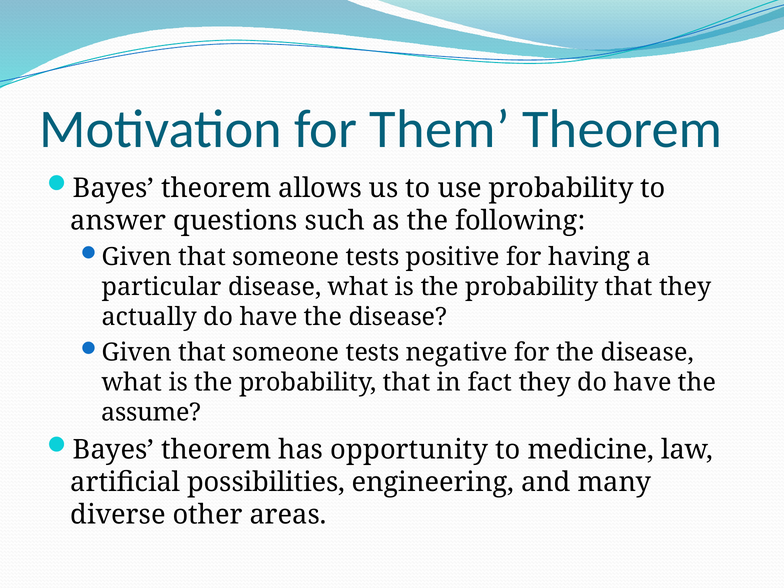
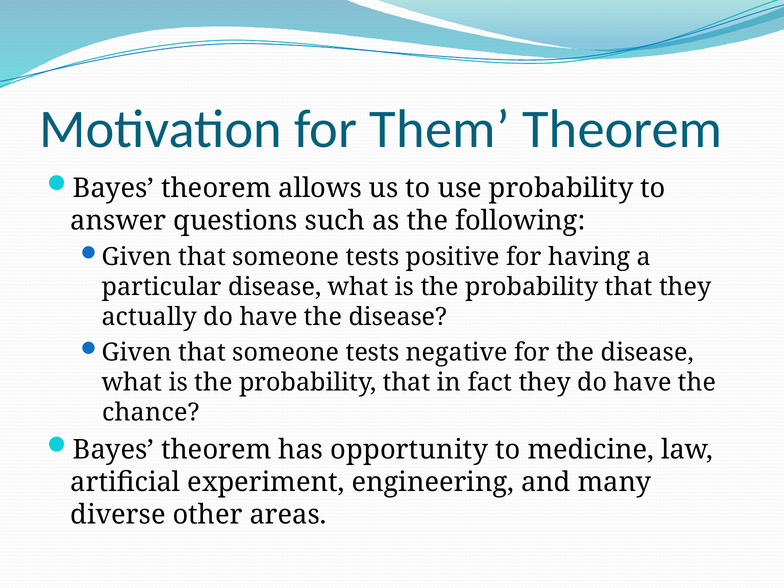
assume: assume -> chance
possibilities: possibilities -> experiment
